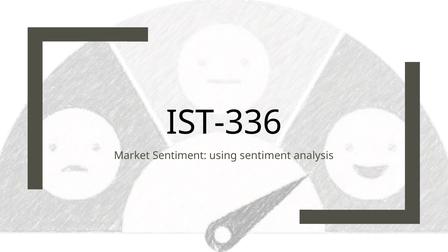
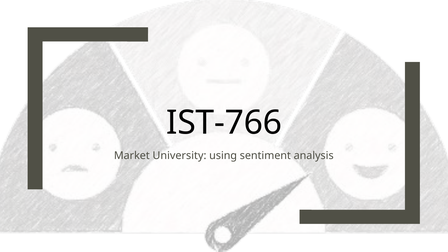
IST-336: IST-336 -> IST-766
Market Sentiment: Sentiment -> University
